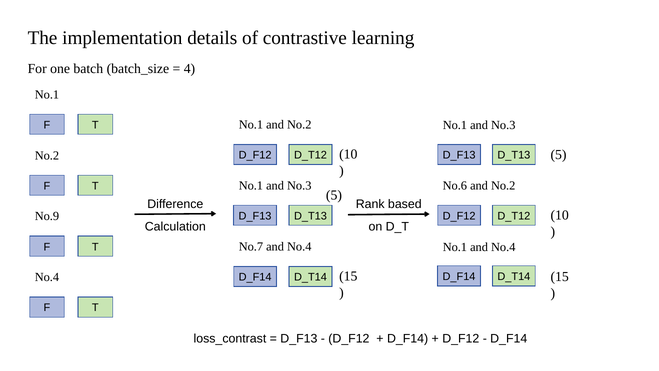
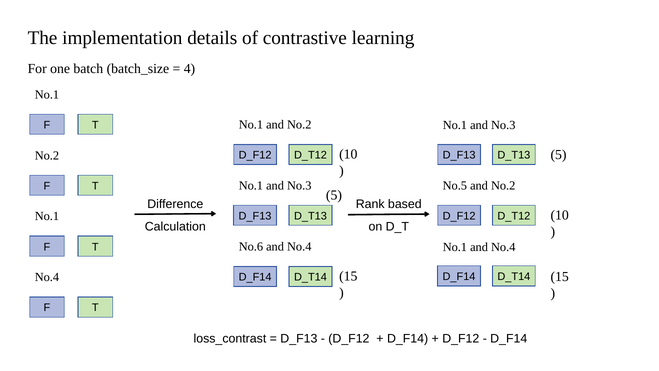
No.6: No.6 -> No.5
No.9 at (47, 216): No.9 -> No.1
No.7: No.7 -> No.6
